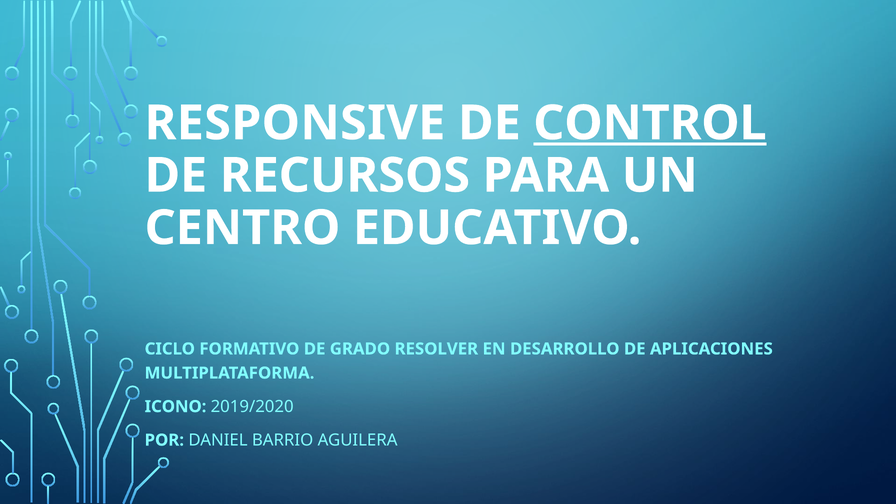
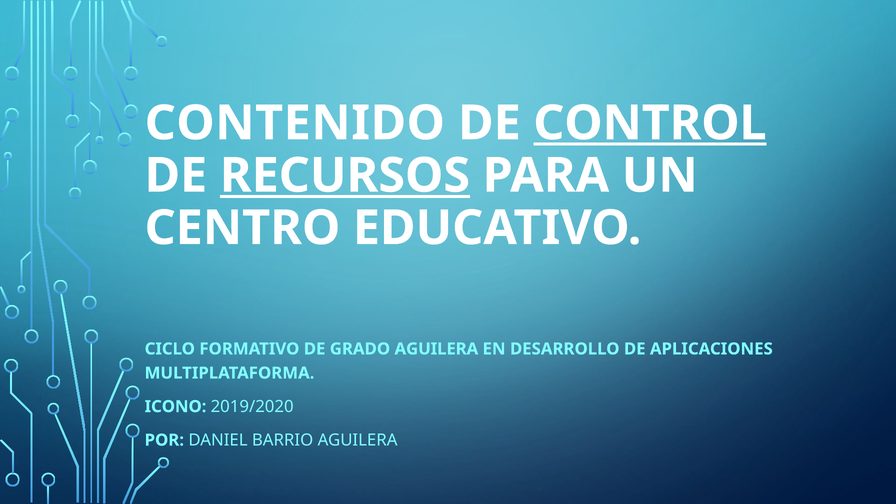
RESPONSIVE: RESPONSIVE -> CONTENIDO
RECURSOS underline: none -> present
GRADO RESOLVER: RESOLVER -> AGUILERA
